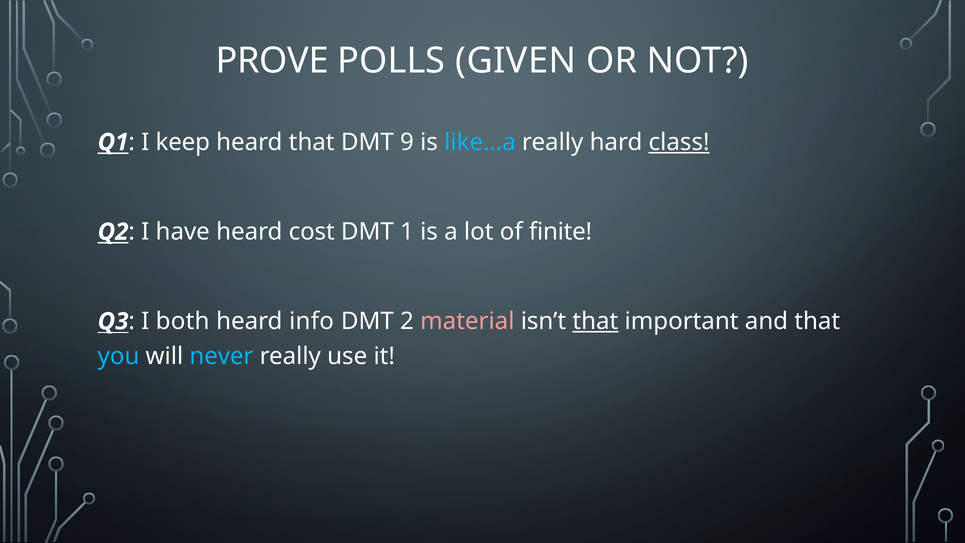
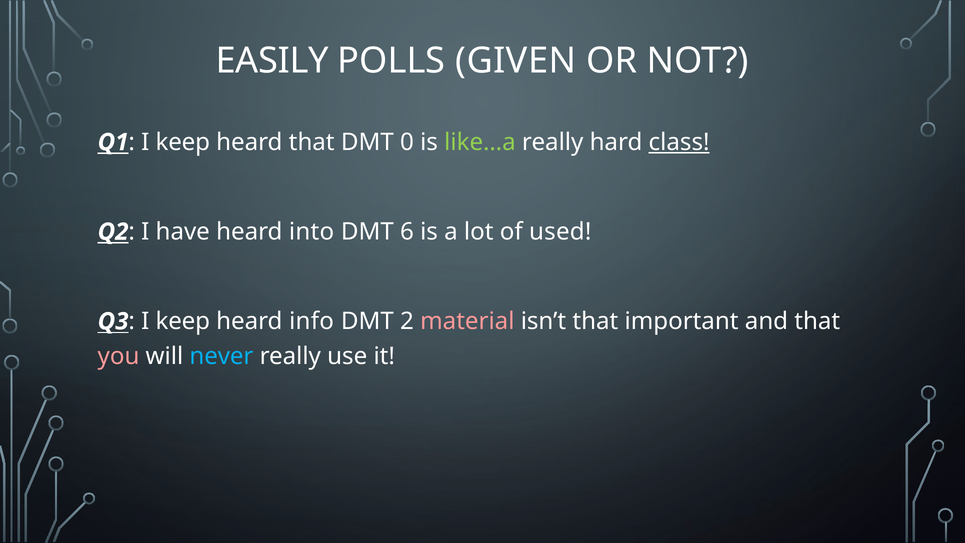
PROVE: PROVE -> EASILY
9: 9 -> 0
like…a colour: light blue -> light green
cost: cost -> into
1: 1 -> 6
finite: finite -> used
both at (183, 321): both -> keep
that at (595, 321) underline: present -> none
you colour: light blue -> pink
